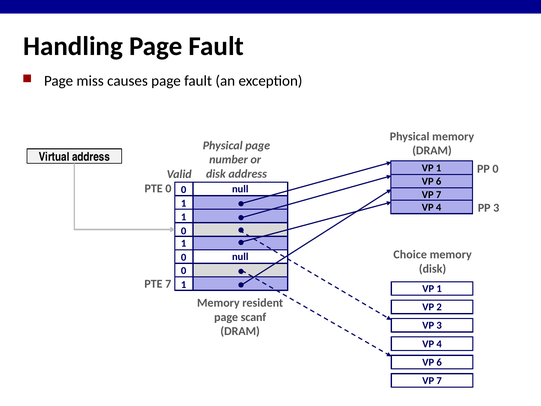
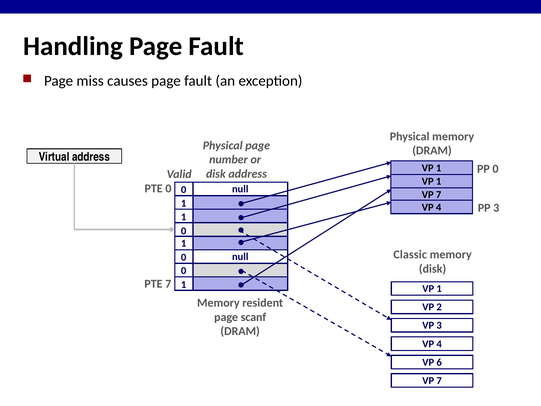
6 at (439, 181): 6 -> 1
Choice: Choice -> Classic
